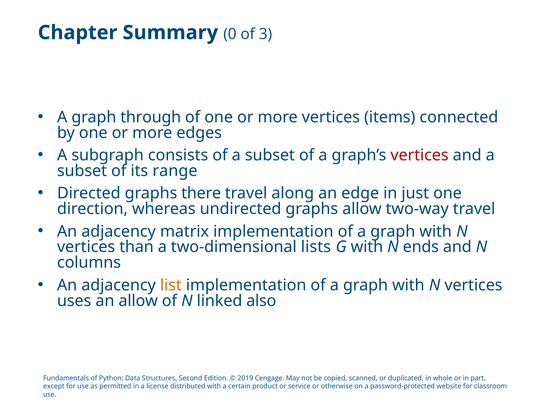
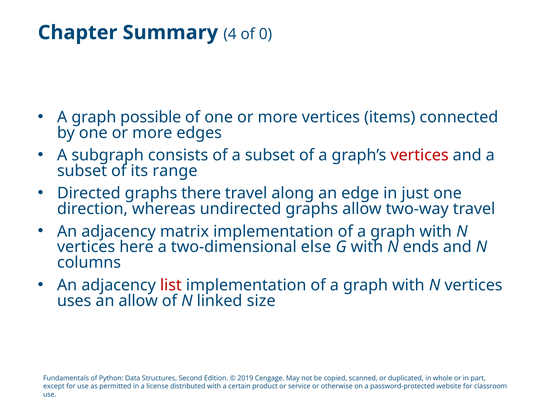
0: 0 -> 4
3: 3 -> 0
through: through -> possible
than: than -> here
lists: lists -> else
list colour: orange -> red
also: also -> size
